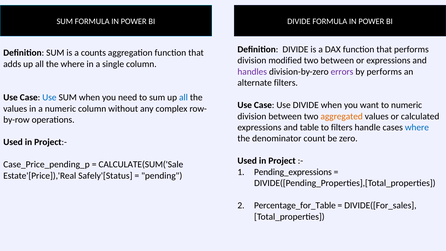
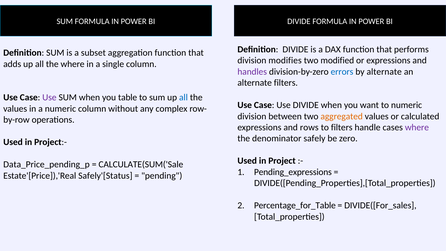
counts: counts -> subset
modified: modified -> modifies
two between: between -> modified
errors colour: purple -> blue
by performs: performs -> alternate
Use at (49, 97) colour: blue -> purple
need: need -> table
table: table -> rows
where at (417, 127) colour: blue -> purple
count: count -> safely
Case_Price_pending_p: Case_Price_pending_p -> Data_Price_pending_p
